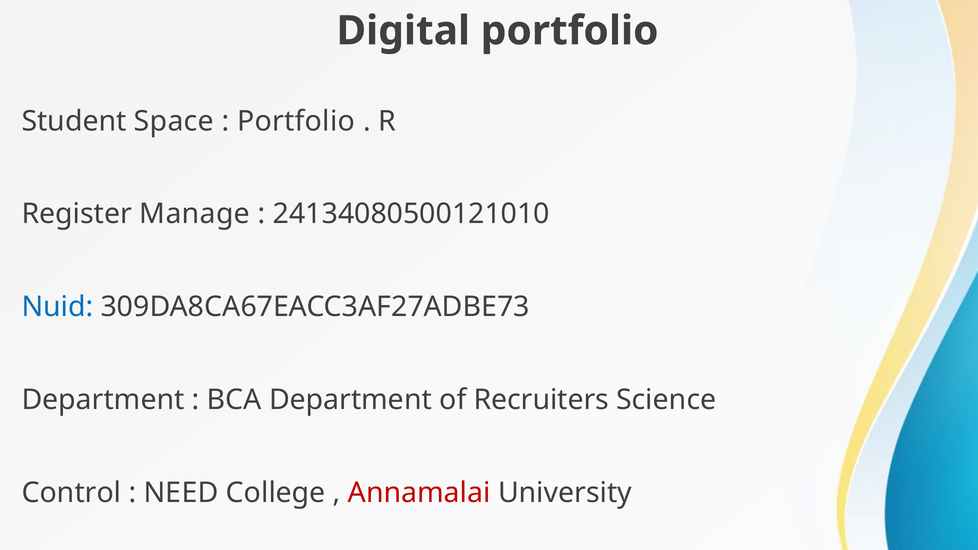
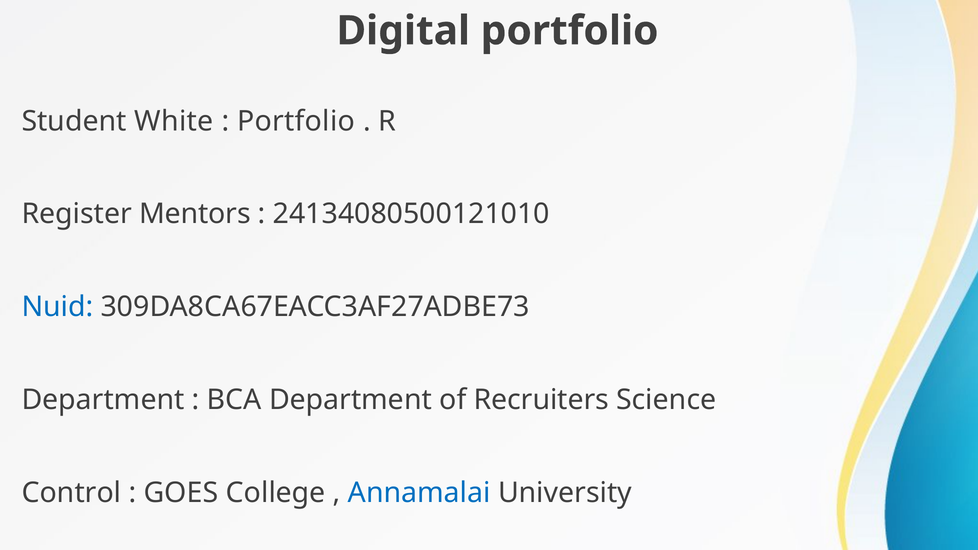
Space: Space -> White
Manage: Manage -> Mentors
NEED: NEED -> GOES
Annamalai colour: red -> blue
